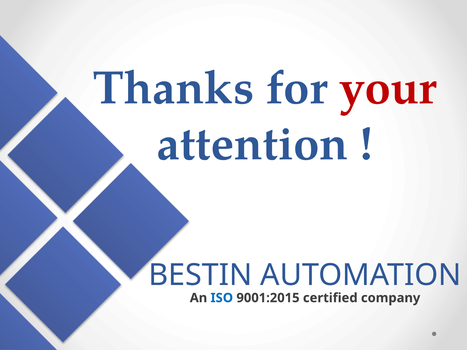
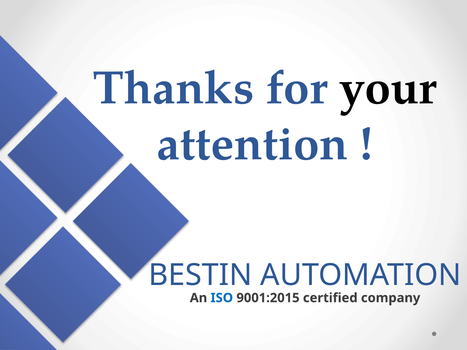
your colour: red -> black
